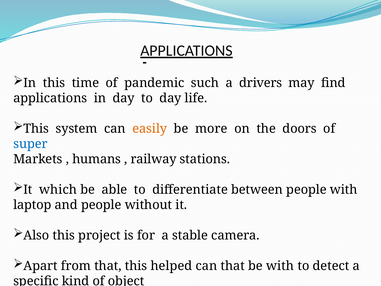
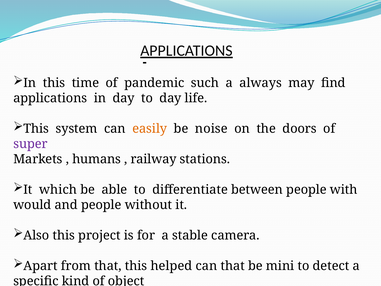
drivers: drivers -> always
more: more -> noise
super colour: blue -> purple
laptop: laptop -> would
be with: with -> mini
